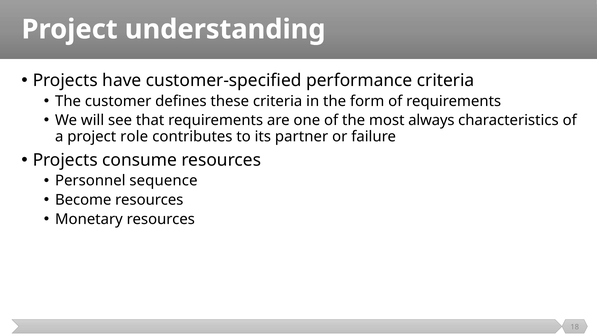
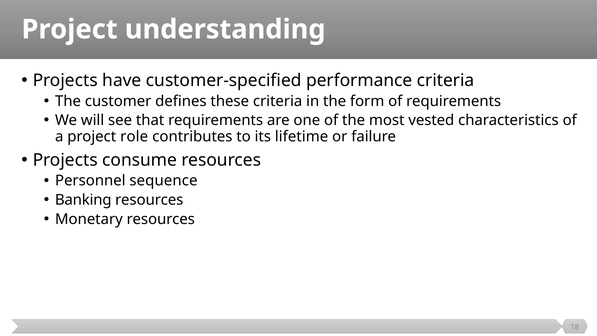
always: always -> vested
partner: partner -> lifetime
Become: Become -> Banking
